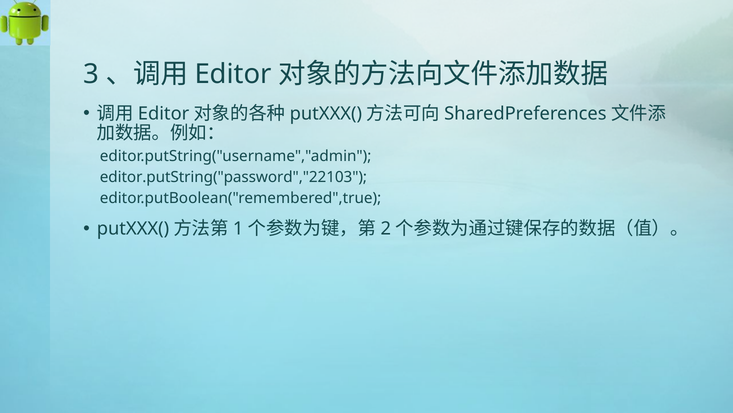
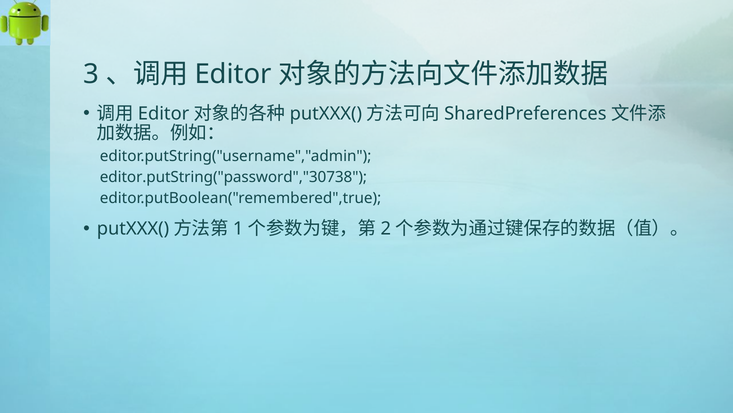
editor.putString("password","22103: editor.putString("password","22103 -> editor.putString("password","30738
